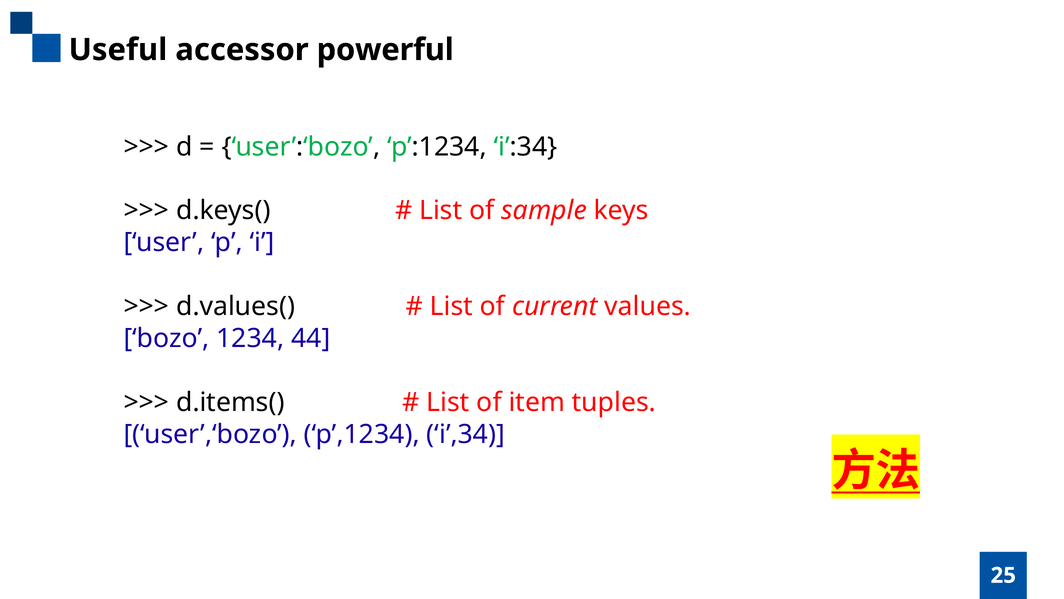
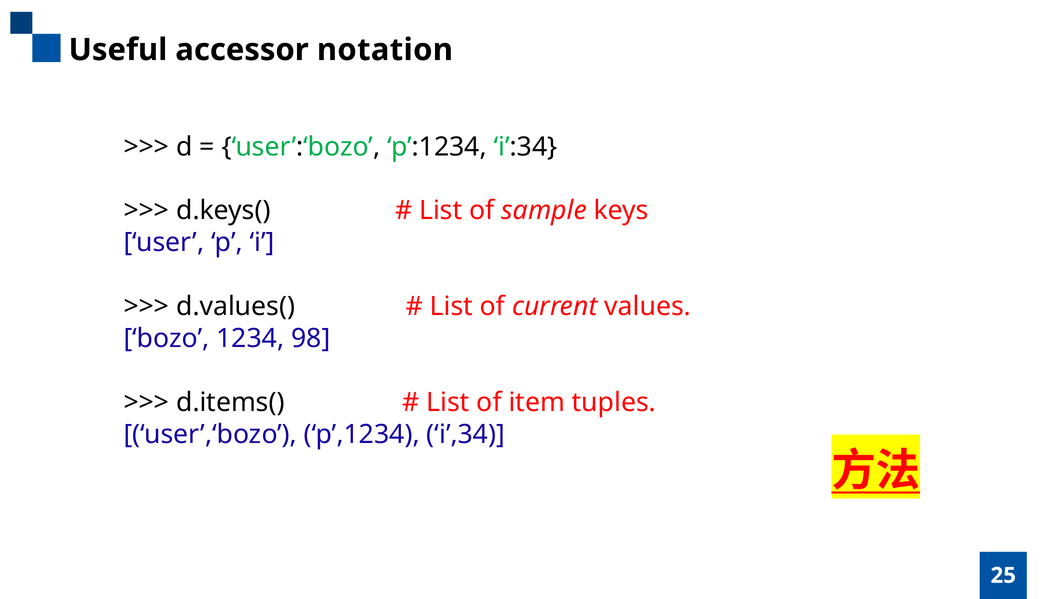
powerful: powerful -> notation
44: 44 -> 98
